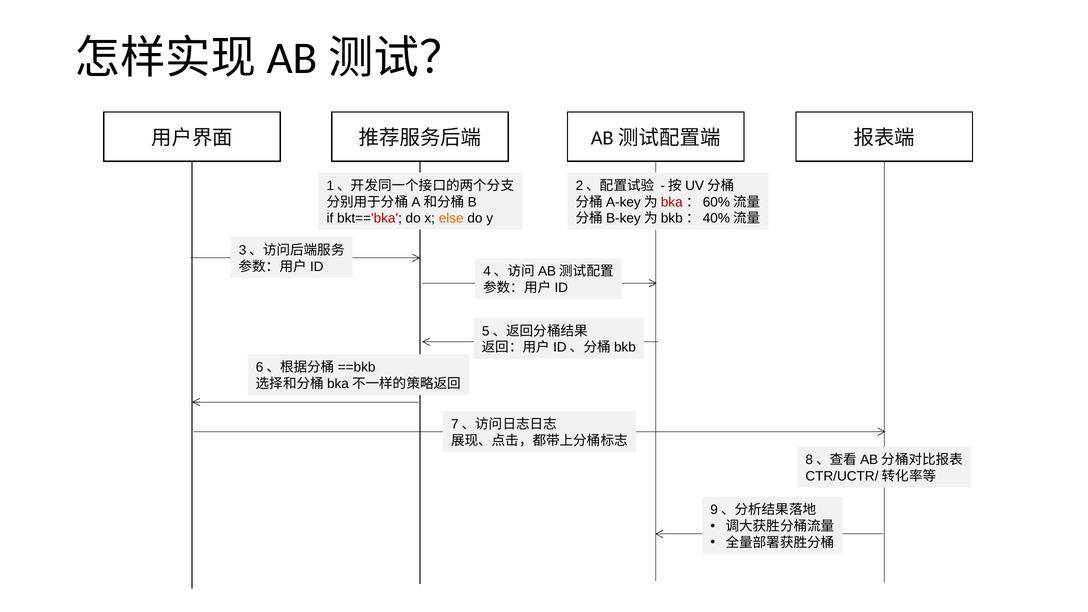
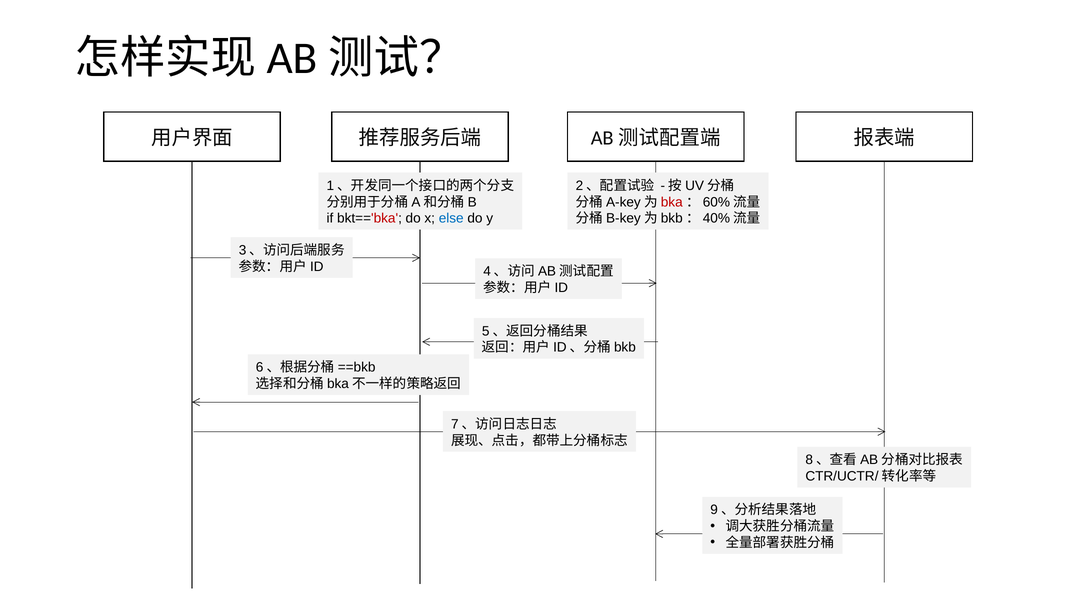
else colour: orange -> blue
